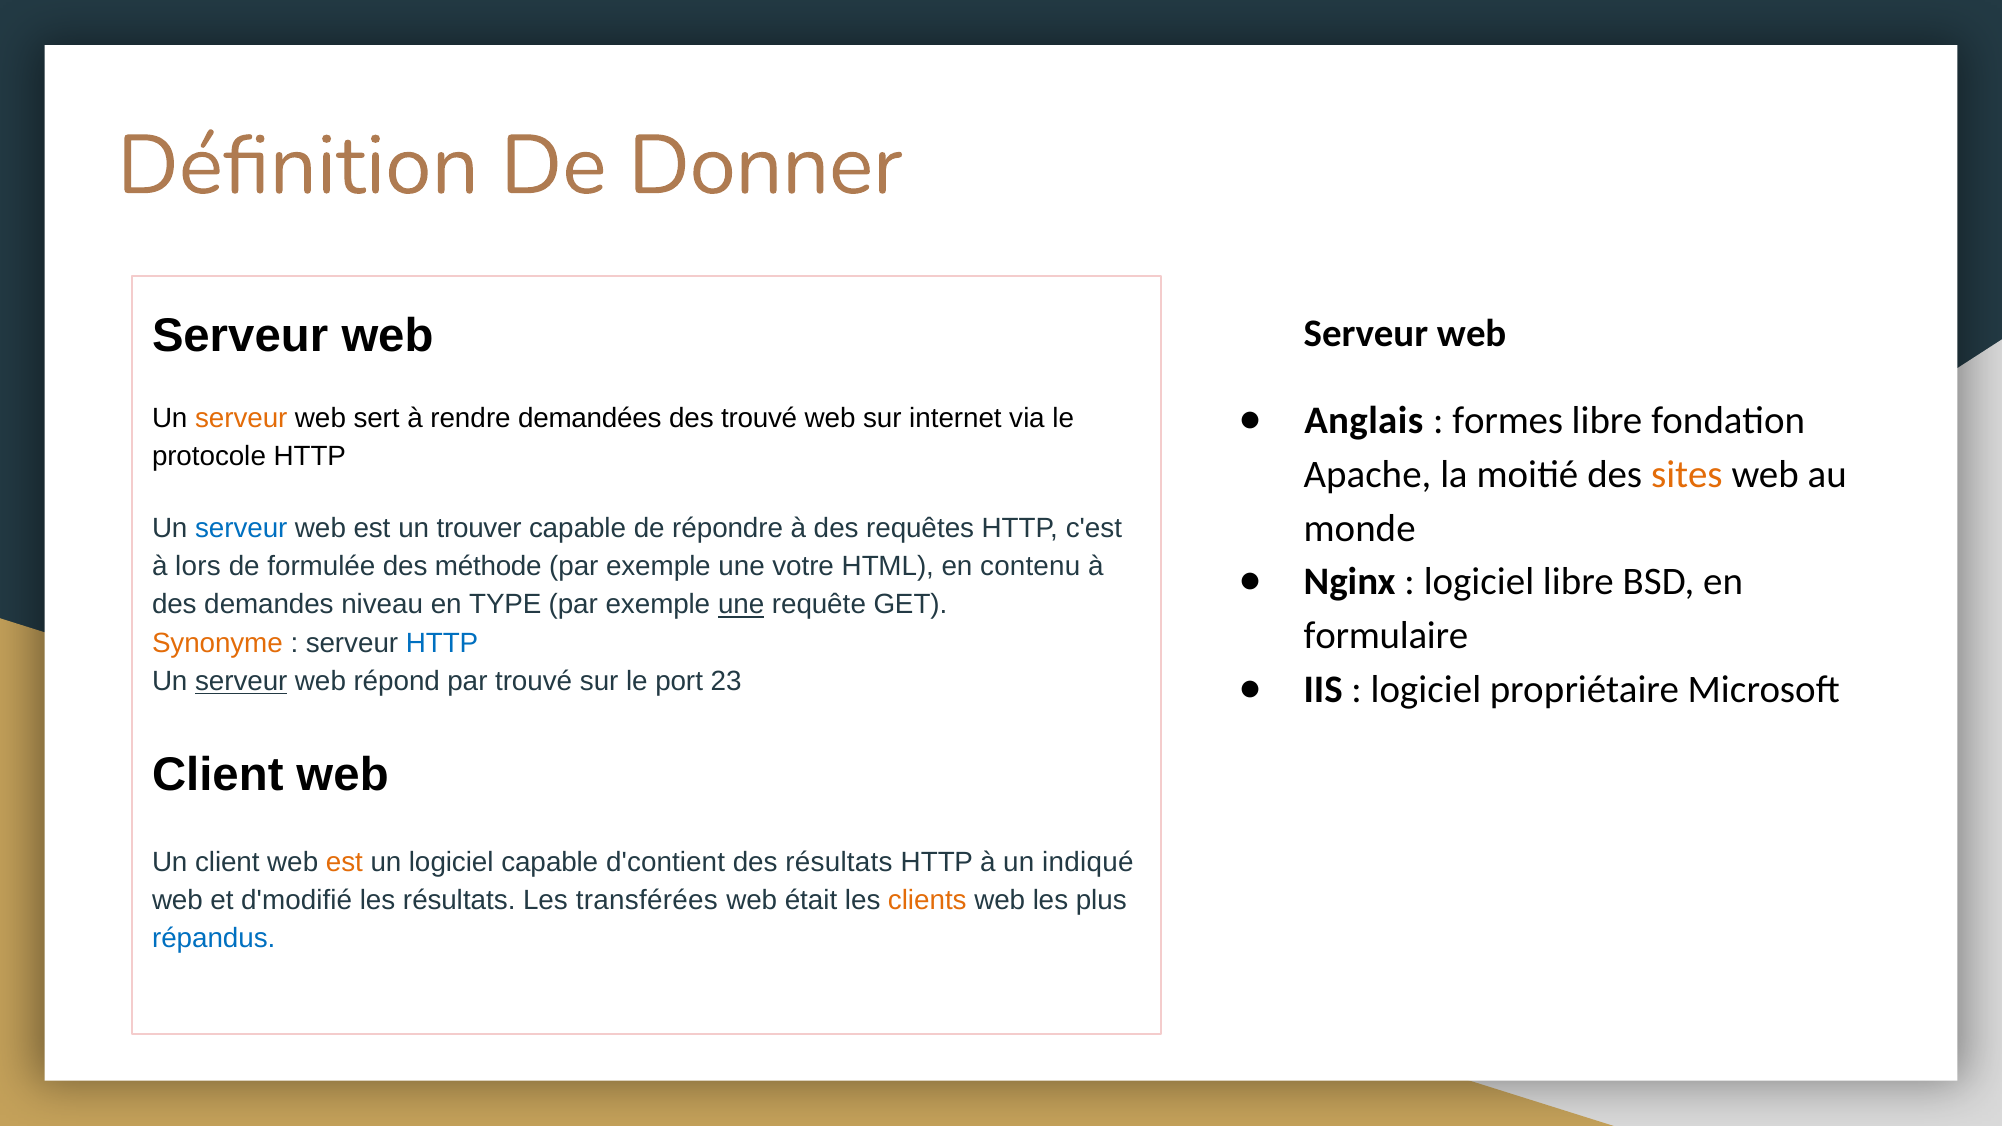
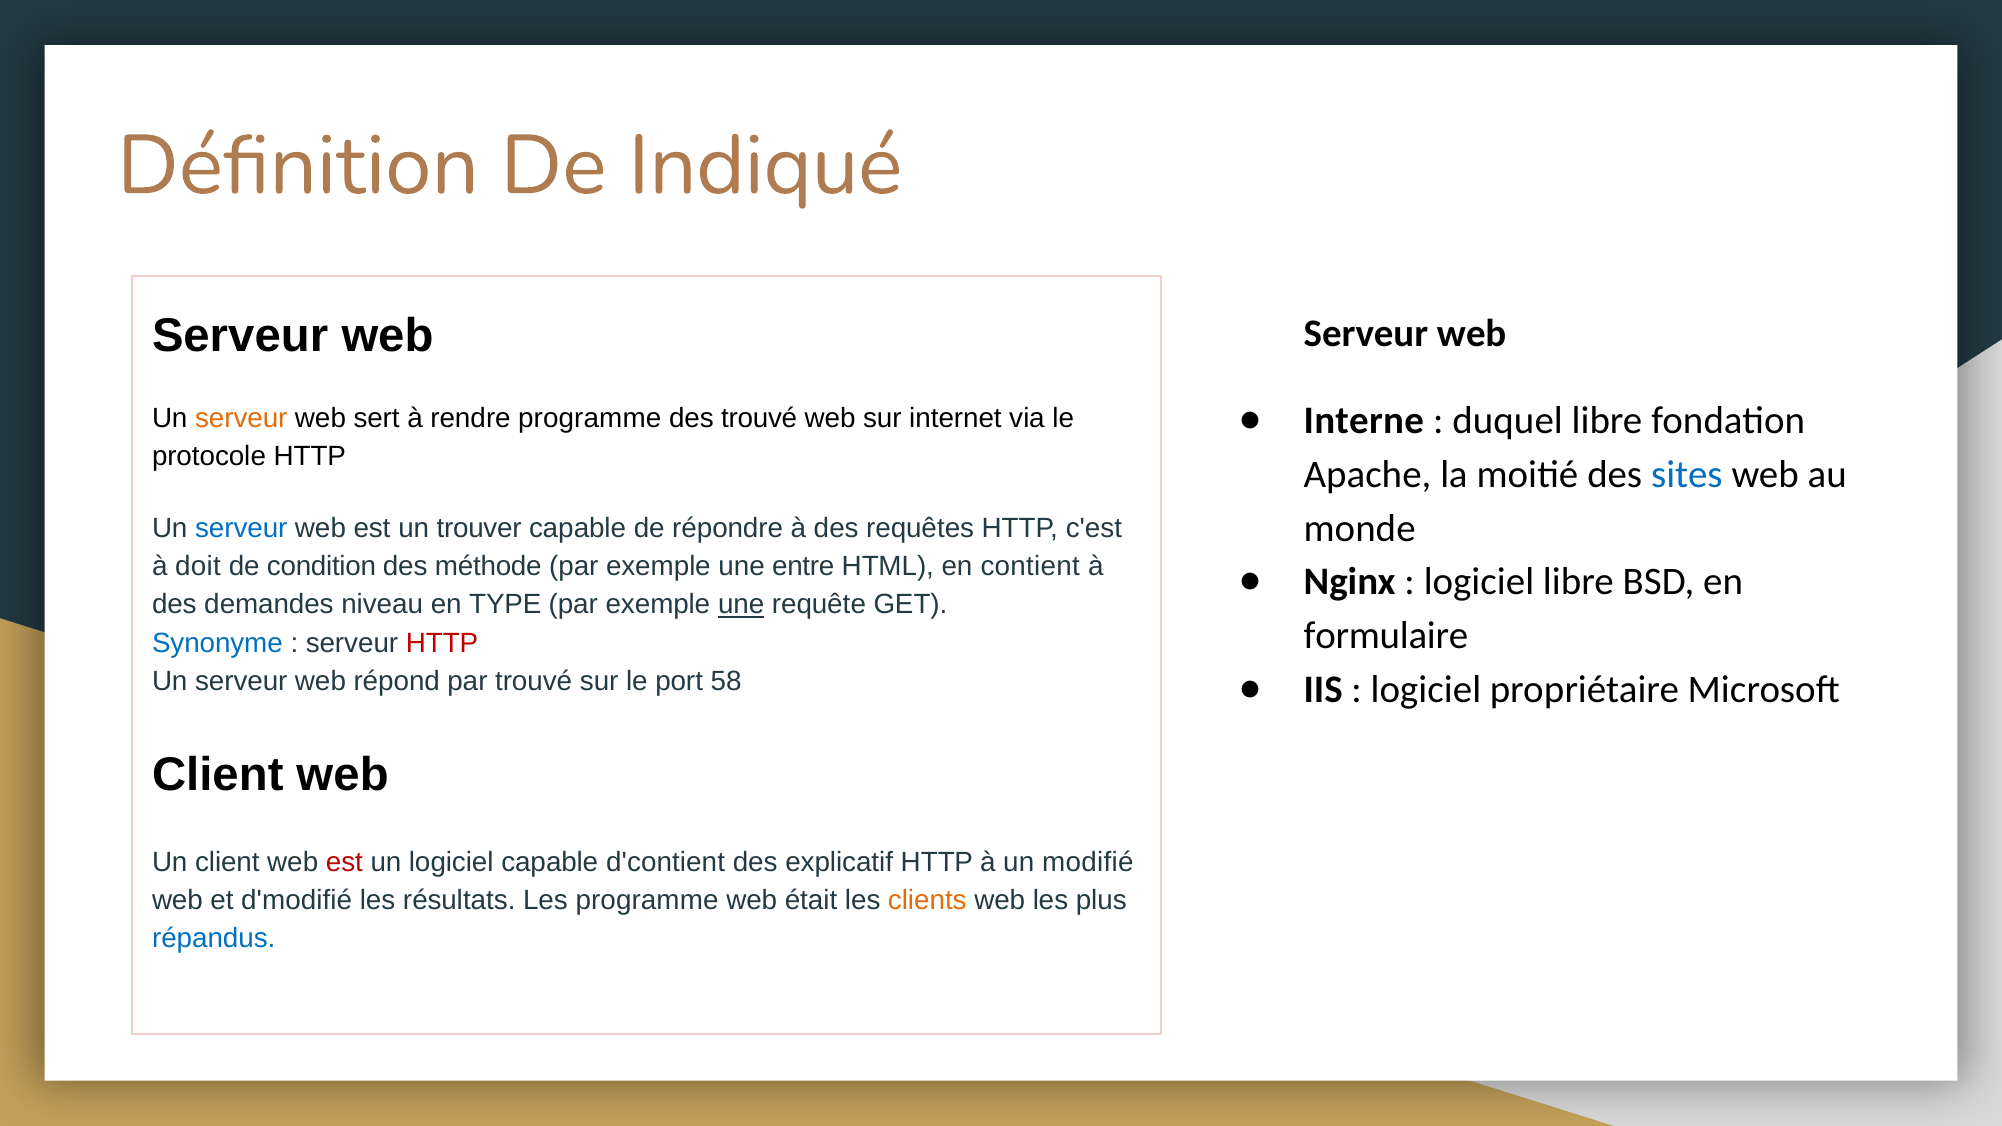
Donner: Donner -> Indiqué
Anglais: Anglais -> Interne
formes: formes -> duquel
rendre demandées: demandées -> programme
sites colour: orange -> blue
lors: lors -> doit
formulée: formulée -> condition
votre: votre -> entre
contenu: contenu -> contient
Synonyme colour: orange -> blue
HTTP at (442, 643) colour: blue -> red
serveur at (241, 682) underline: present -> none
23: 23 -> 58
est at (344, 862) colour: orange -> red
des résultats: résultats -> explicatif
indiqué: indiqué -> modifié
Les transférées: transférées -> programme
